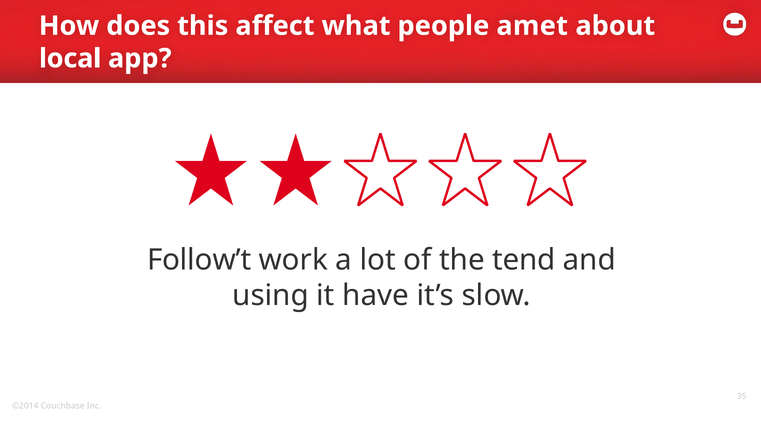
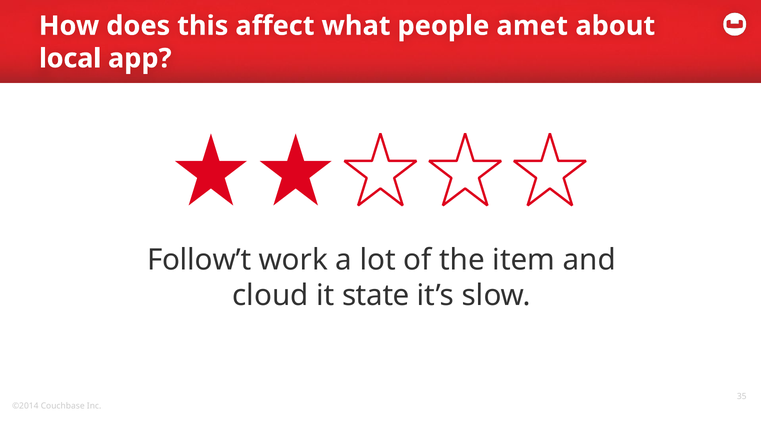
tend: tend -> item
using: using -> cloud
have: have -> state
